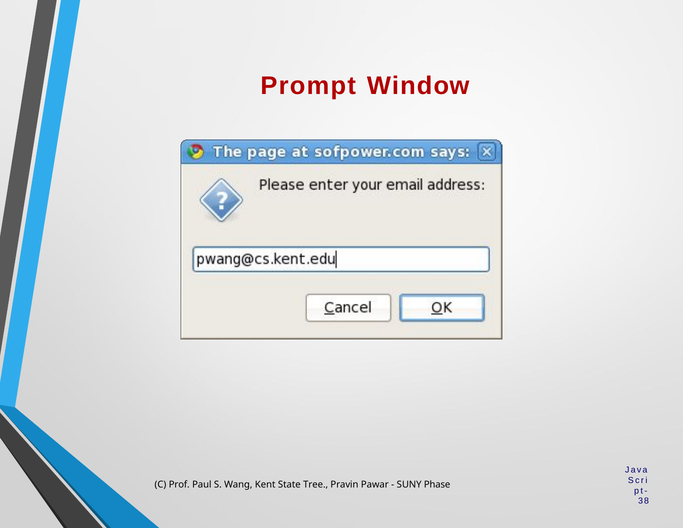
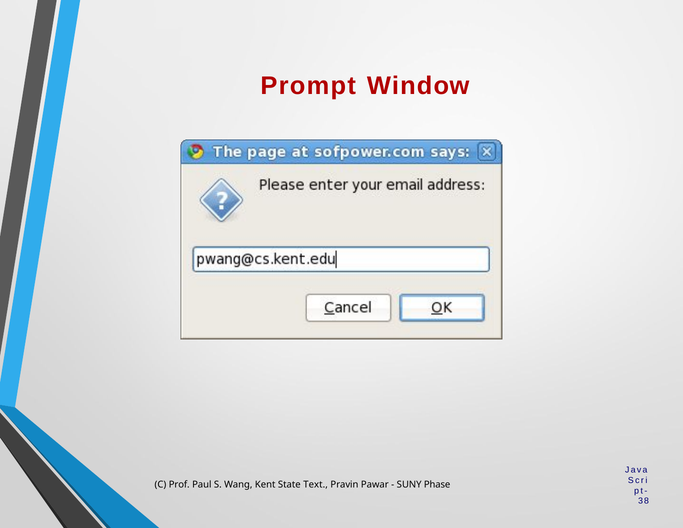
Tree: Tree -> Text
